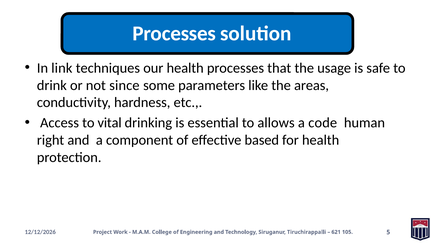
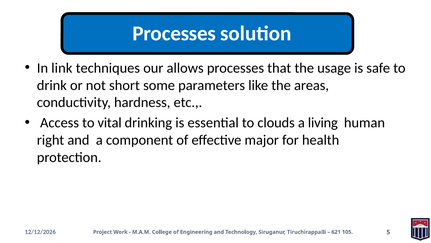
our health: health -> allows
since: since -> short
allows: allows -> clouds
code: code -> living
based: based -> major
